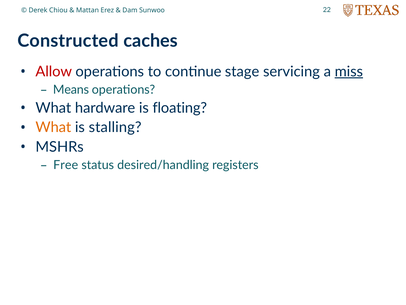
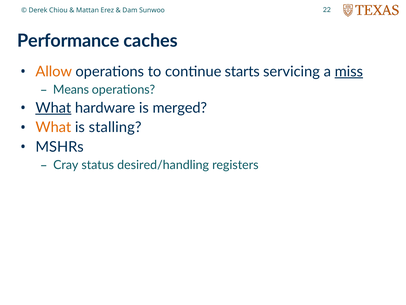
Constructed: Constructed -> Performance
Allow colour: red -> orange
stage: stage -> starts
What at (53, 108) underline: none -> present
floating: floating -> merged
Free: Free -> Cray
